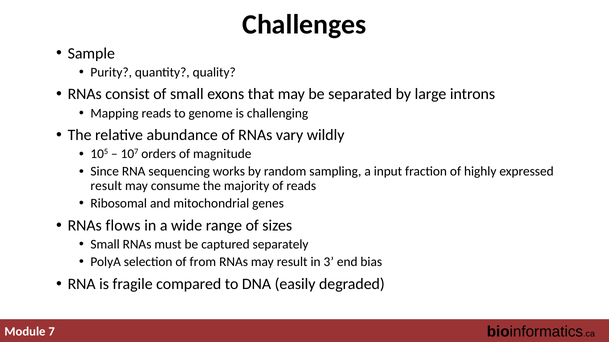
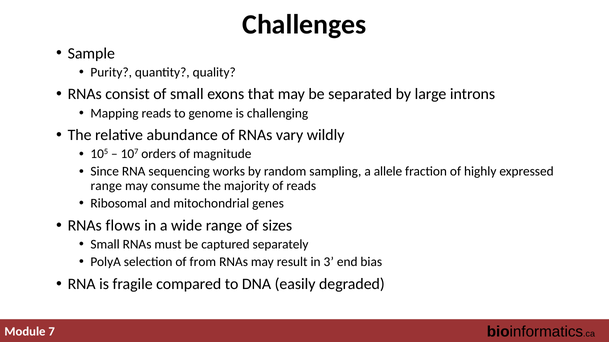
input: input -> allele
result at (106, 186): result -> range
